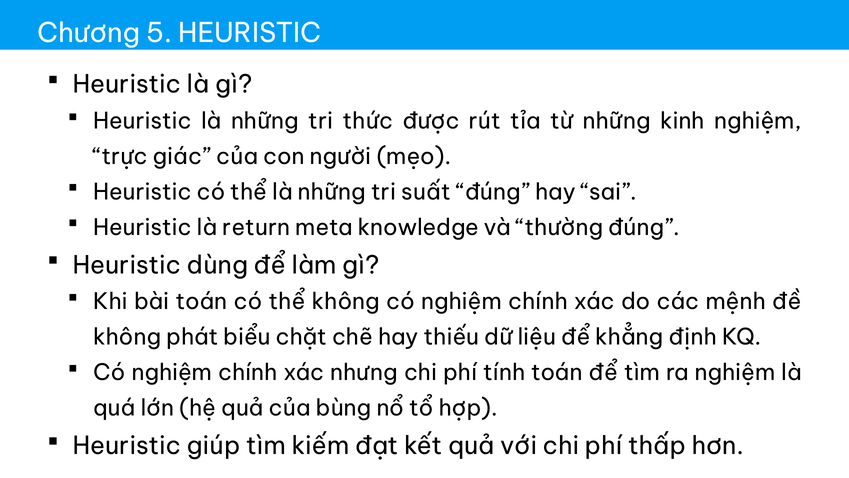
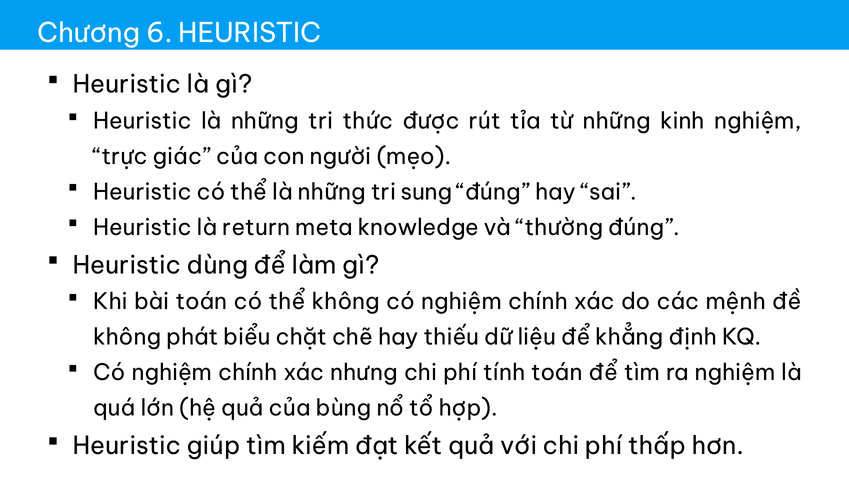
5: 5 -> 6
suất: suất -> sung
